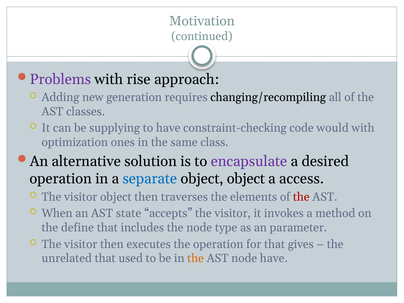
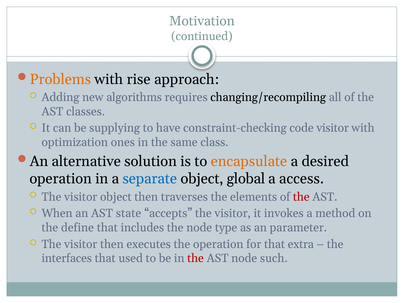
Problems colour: purple -> orange
generation: generation -> algorithms
code would: would -> visitor
encapsulate colour: purple -> orange
object object: object -> global
gives: gives -> extra
unrelated: unrelated -> interfaces
the at (196, 258) colour: orange -> red
node have: have -> such
